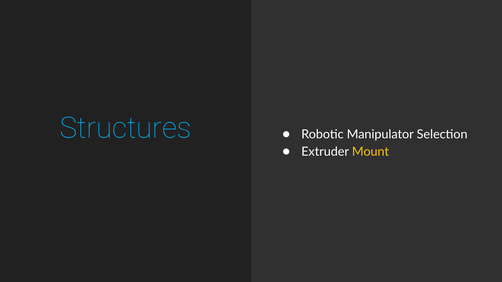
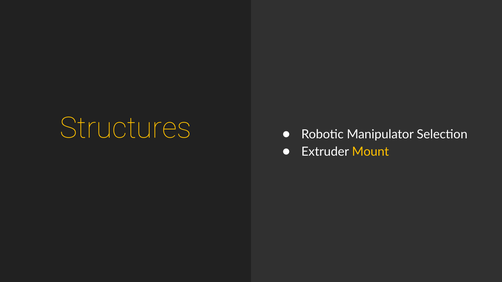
Structures colour: light blue -> yellow
